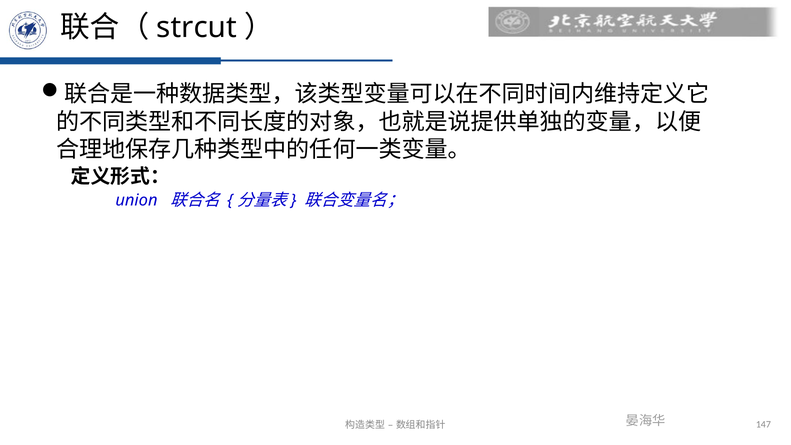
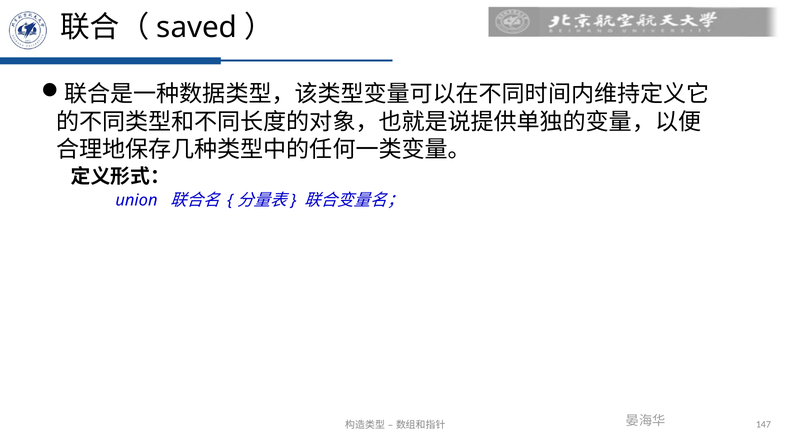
strcut: strcut -> saved
